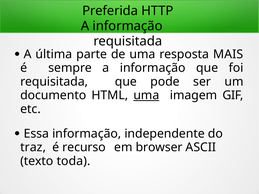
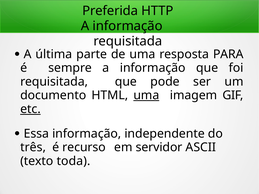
MAIS: MAIS -> PARA
etc underline: none -> present
traz: traz -> três
browser: browser -> servidor
